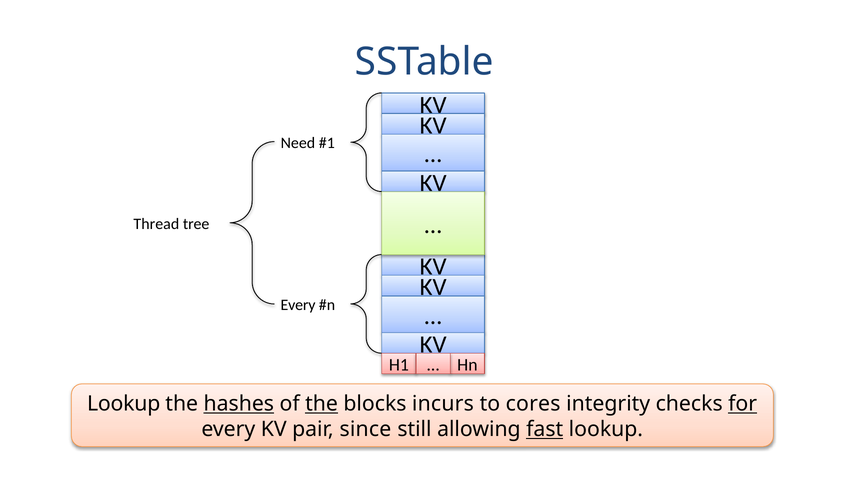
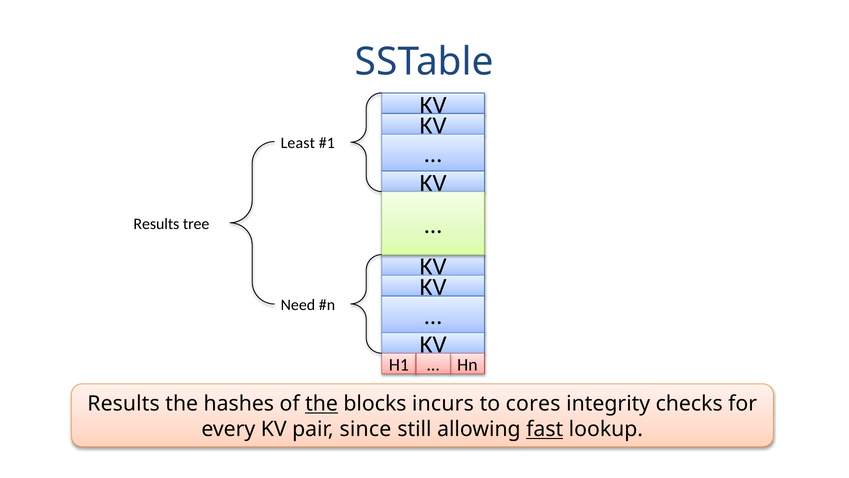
Need: Need -> Least
Thread at (156, 224): Thread -> Results
Every at (298, 305): Every -> Need
Lookup at (124, 404): Lookup -> Results
hashes underline: present -> none
for underline: present -> none
